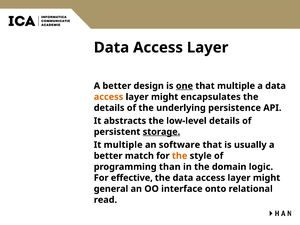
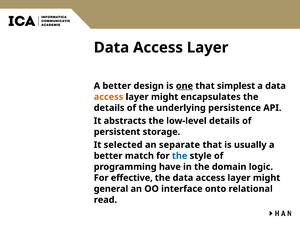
that multiple: multiple -> simplest
storage underline: present -> none
It multiple: multiple -> selected
software: software -> separate
the at (180, 156) colour: orange -> blue
than: than -> have
